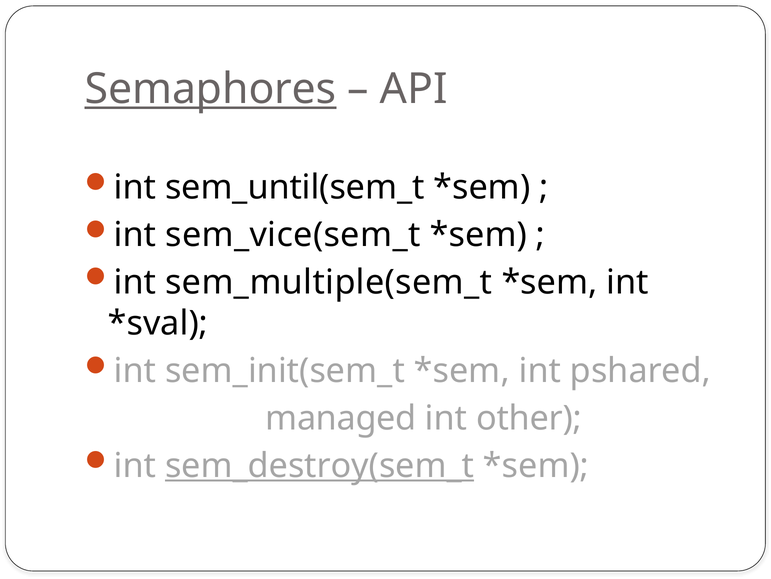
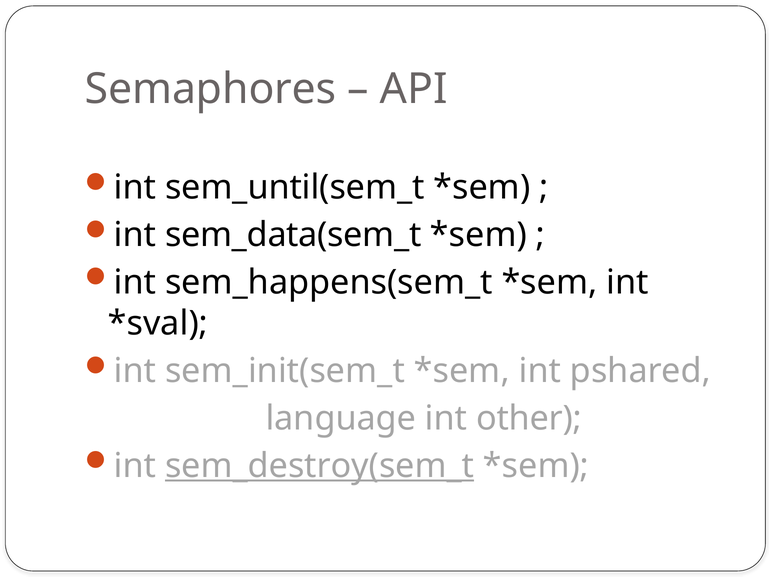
Semaphores underline: present -> none
sem_vice(sem_t: sem_vice(sem_t -> sem_data(sem_t
sem_multiple(sem_t: sem_multiple(sem_t -> sem_happens(sem_t
managed: managed -> language
